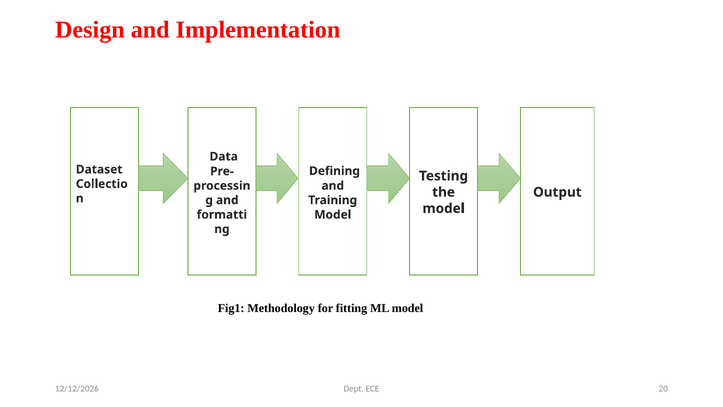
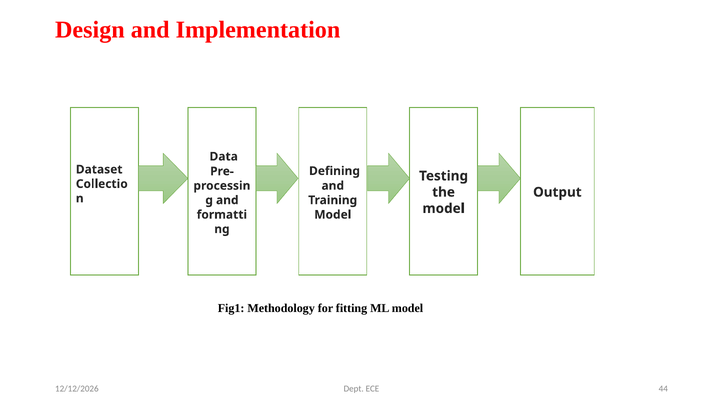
20: 20 -> 44
